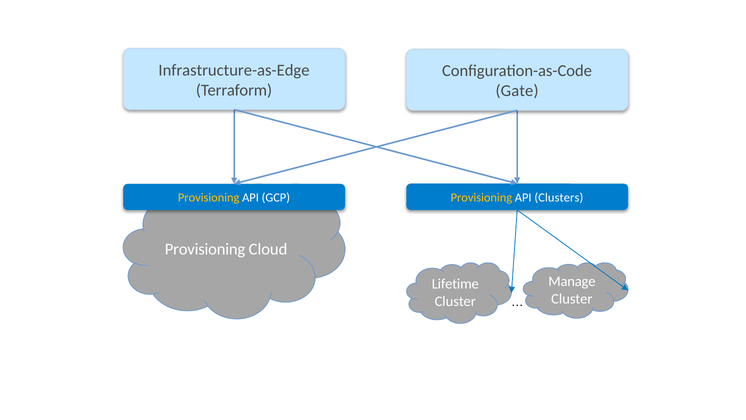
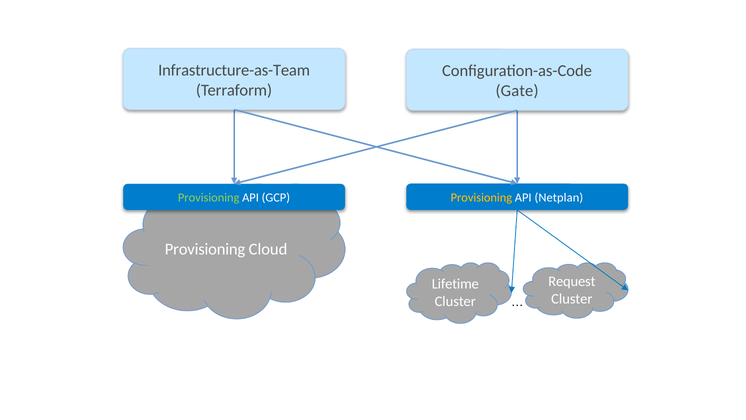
Infrastructure-as-Edge: Infrastructure-as-Edge -> Infrastructure-as-Team
Clusters: Clusters -> Netplan
Provisioning at (209, 198) colour: yellow -> light green
Manage: Manage -> Request
